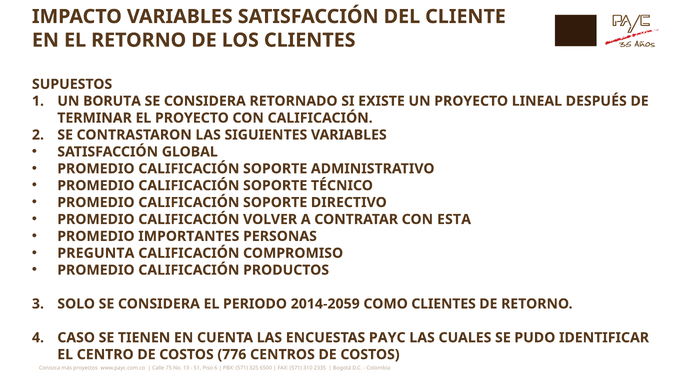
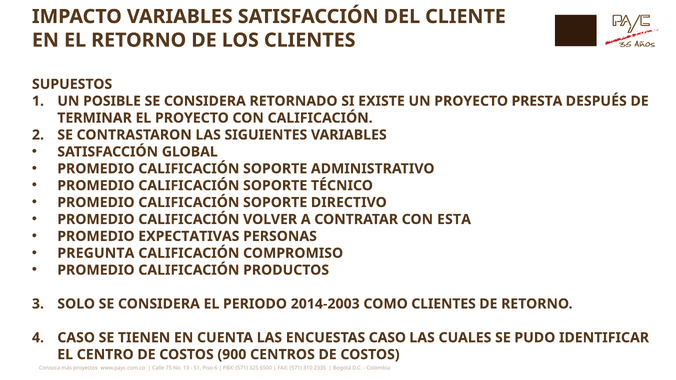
BORUTA: BORUTA -> POSIBLE
LINEAL: LINEAL -> PRESTA
IMPORTANTES: IMPORTANTES -> EXPECTATIVAS
2014-2059: 2014-2059 -> 2014-2003
ENCUESTAS PAYC: PAYC -> CASO
776: 776 -> 900
